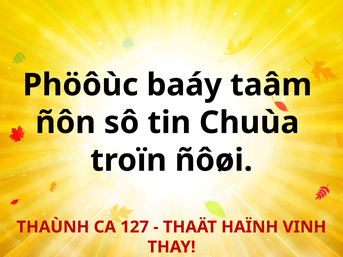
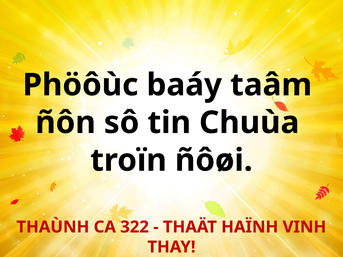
127: 127 -> 322
